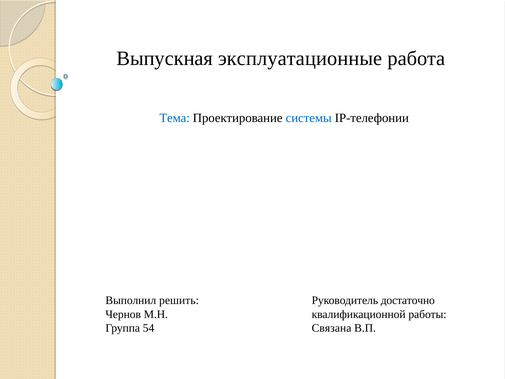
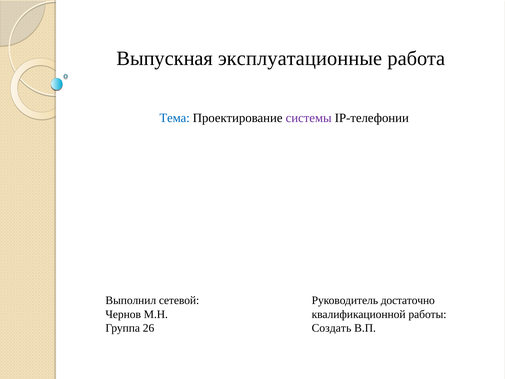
системы colour: blue -> purple
решить: решить -> сетевой
54: 54 -> 26
Связана: Связана -> Создать
